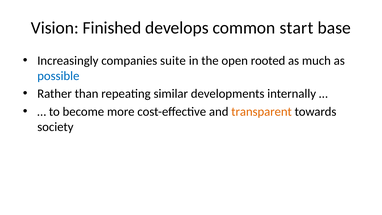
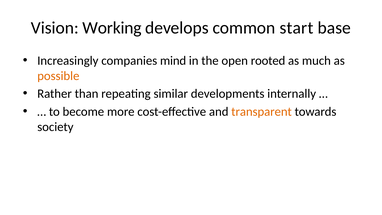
Finished: Finished -> Working
suite: suite -> mind
possible colour: blue -> orange
